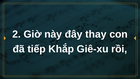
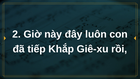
thay: thay -> luôn
